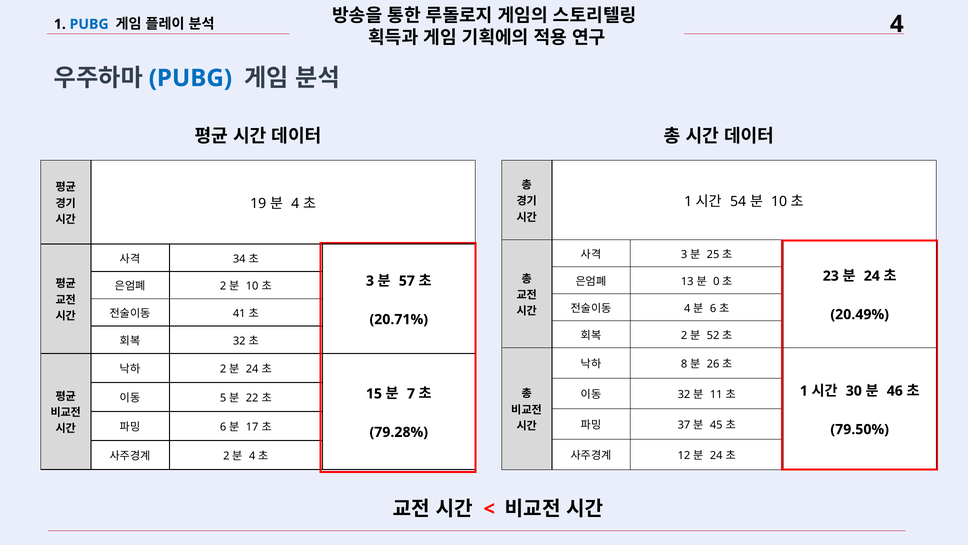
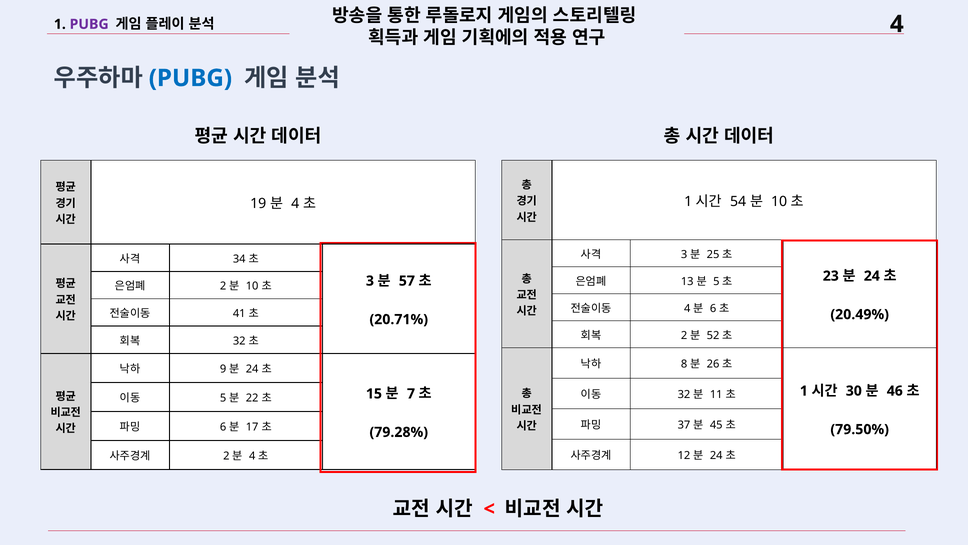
PUBG at (89, 24) colour: blue -> purple
0 at (716, 281): 0 -> 5
2 at (223, 369): 2 -> 9
